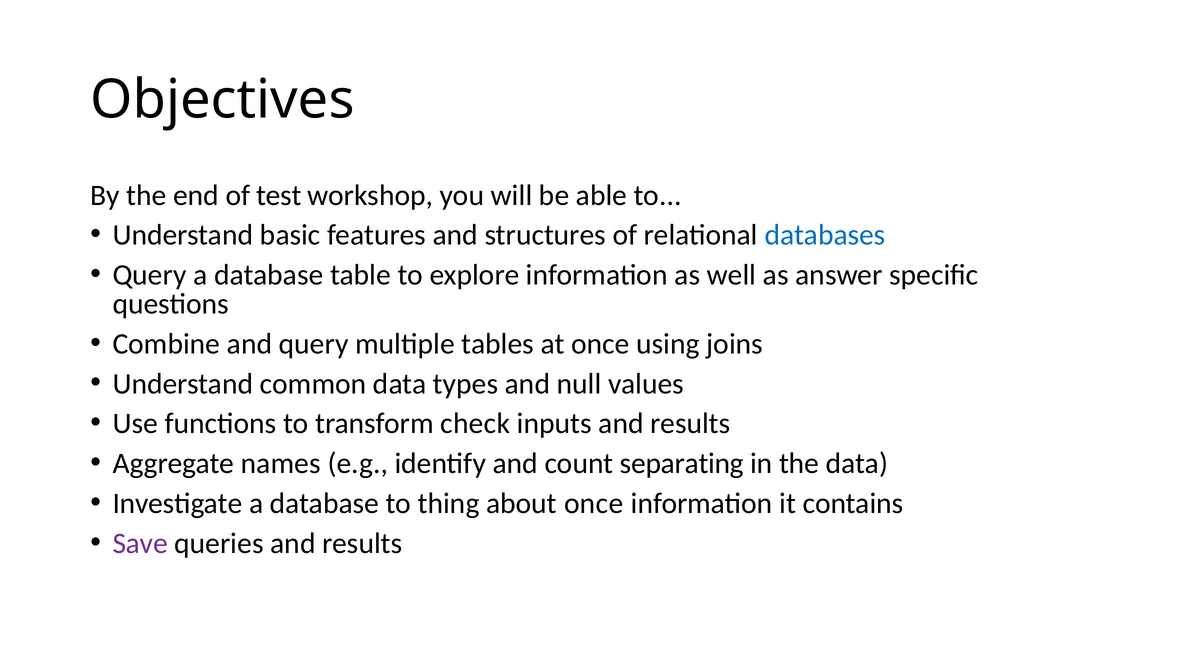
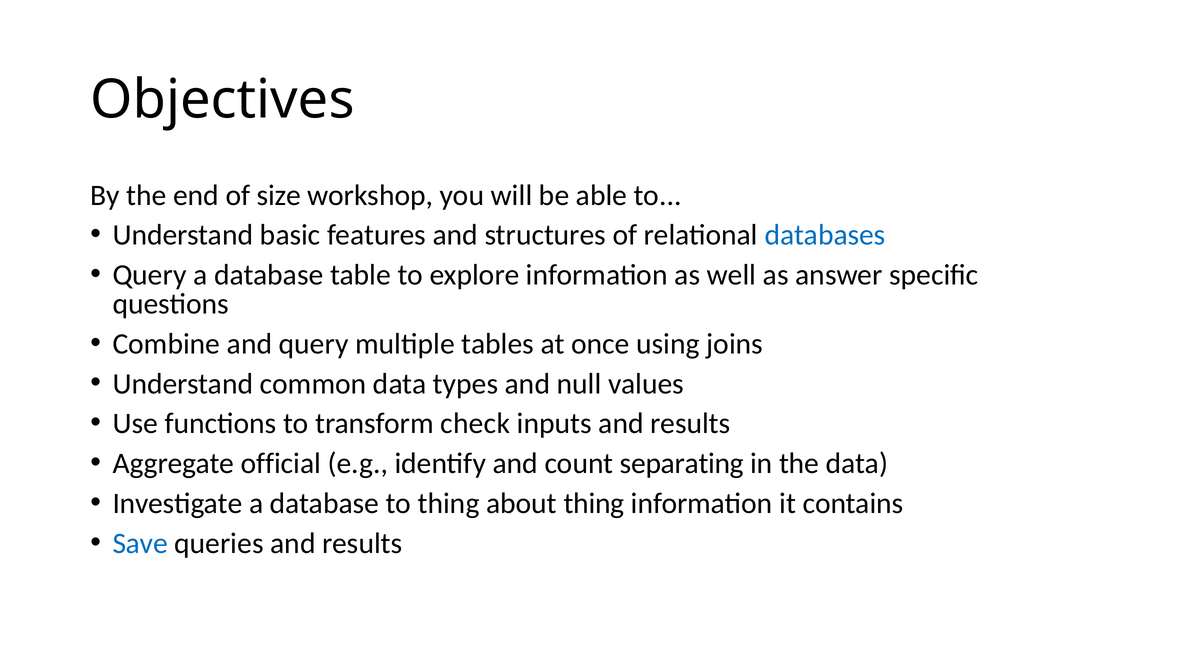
test: test -> size
names: names -> official
about once: once -> thing
Save colour: purple -> blue
